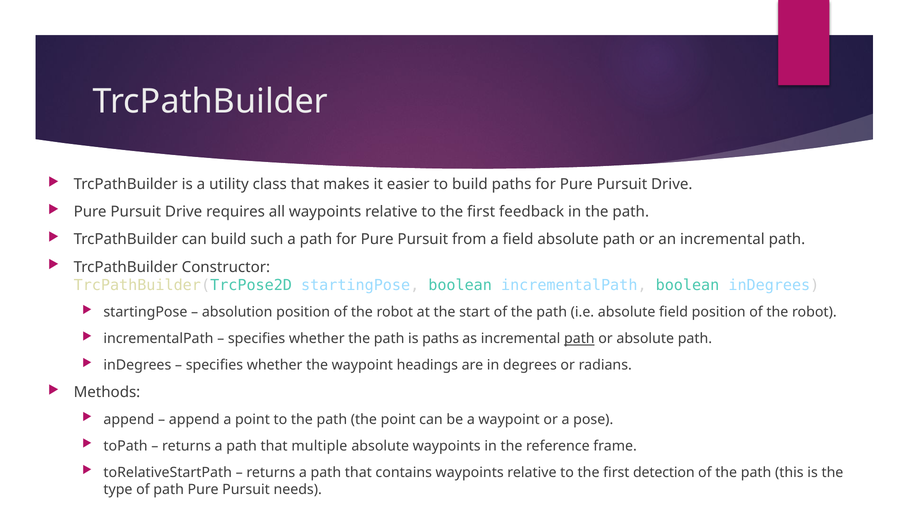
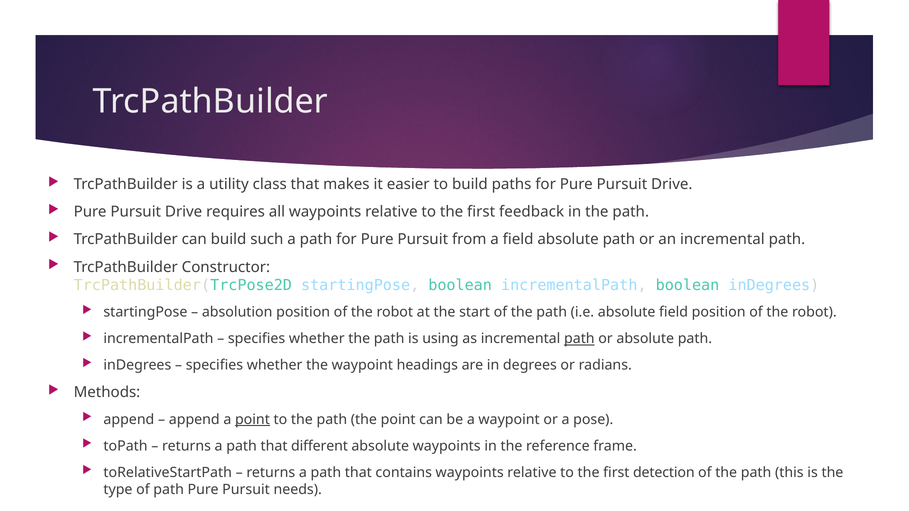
is paths: paths -> using
point at (252, 420) underline: none -> present
multiple: multiple -> different
